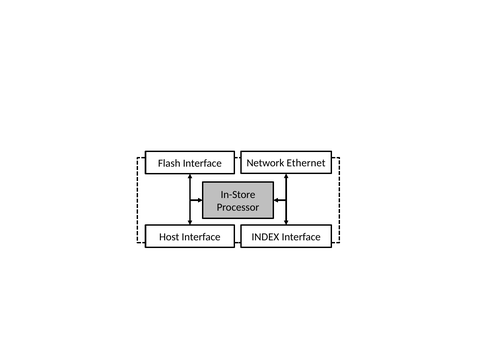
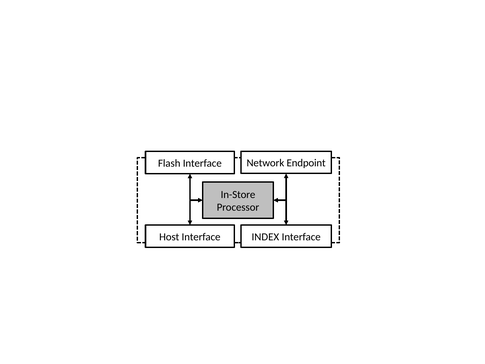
Ethernet: Ethernet -> Endpoint
